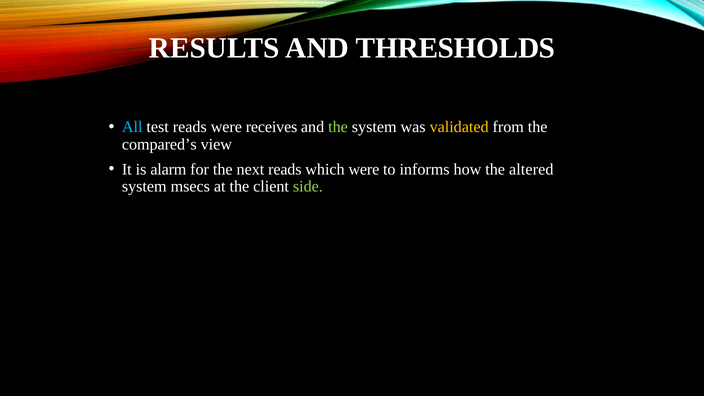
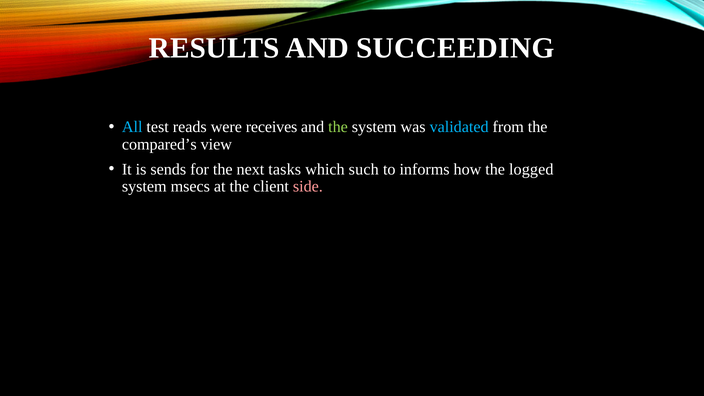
THRESHOLDS: THRESHOLDS -> SUCCEEDING
validated colour: yellow -> light blue
alarm: alarm -> sends
next reads: reads -> tasks
which were: were -> such
altered: altered -> logged
side colour: light green -> pink
